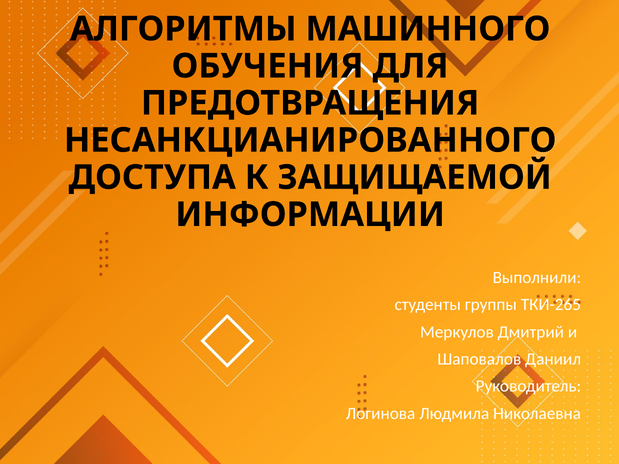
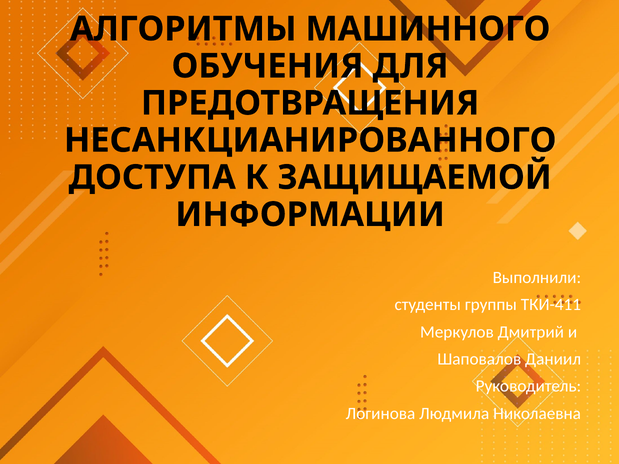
ТКИ-265: ТКИ-265 -> ТКИ-411
